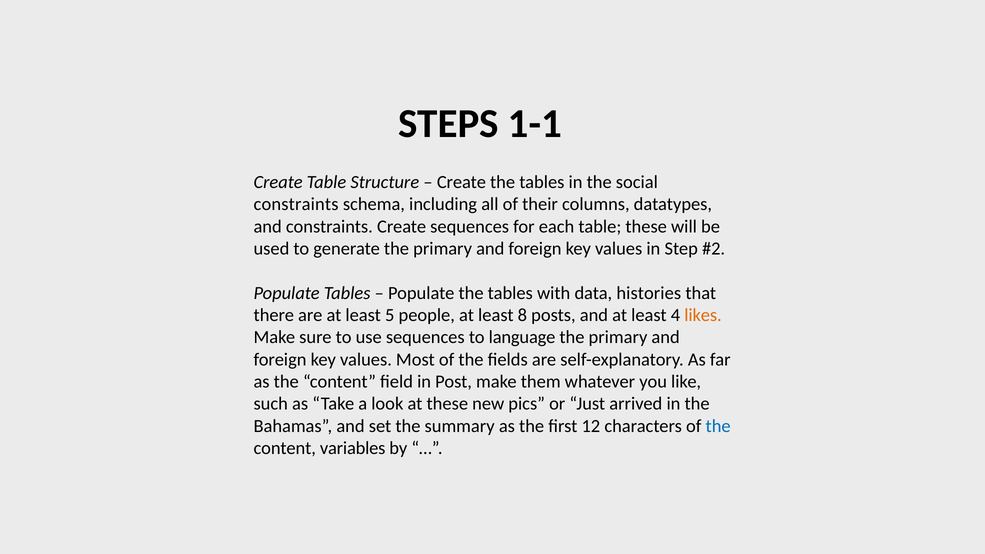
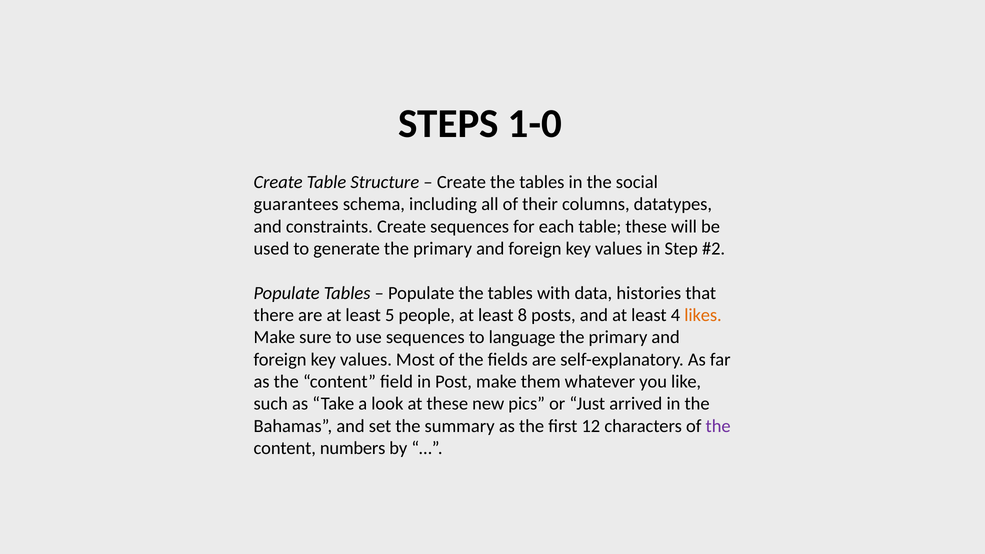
1-1: 1-1 -> 1-0
constraints at (296, 204): constraints -> guarantees
the at (718, 426) colour: blue -> purple
variables: variables -> numbers
